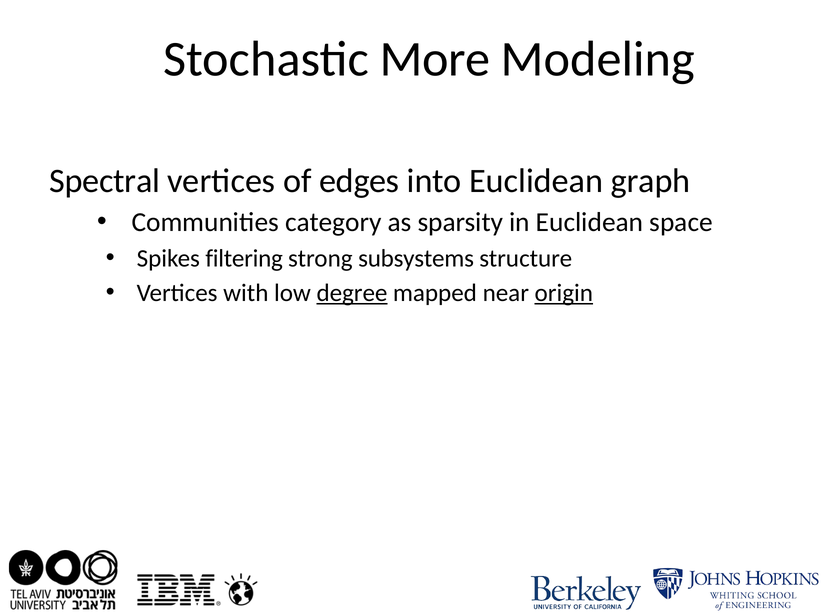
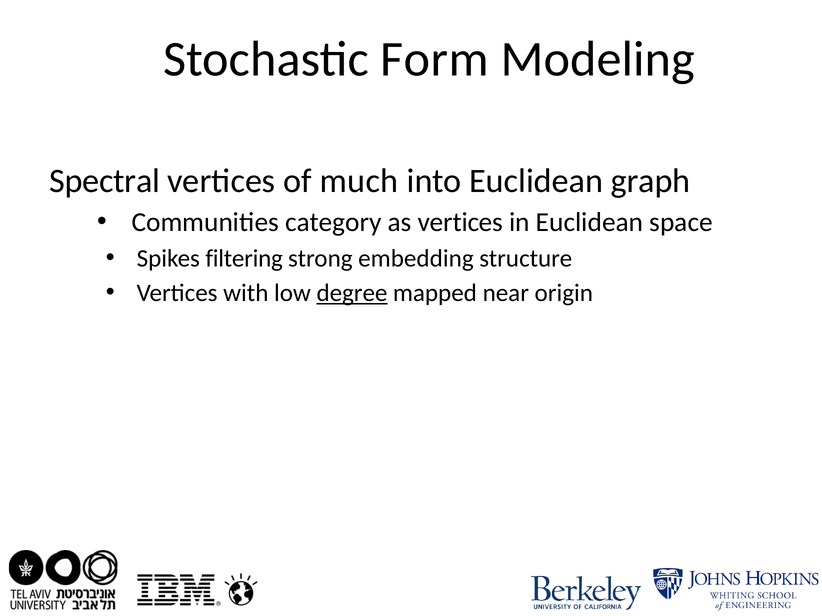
More: More -> Form
edges: edges -> much
as sparsity: sparsity -> vertices
subsystems: subsystems -> embedding
origin underline: present -> none
